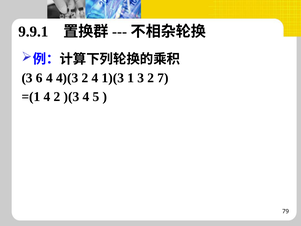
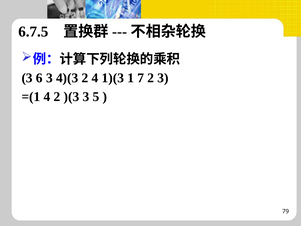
9.9.1: 9.9.1 -> 6.7.5
6 4: 4 -> 3
1 3: 3 -> 7
2 7: 7 -> 3
)(3 4: 4 -> 3
